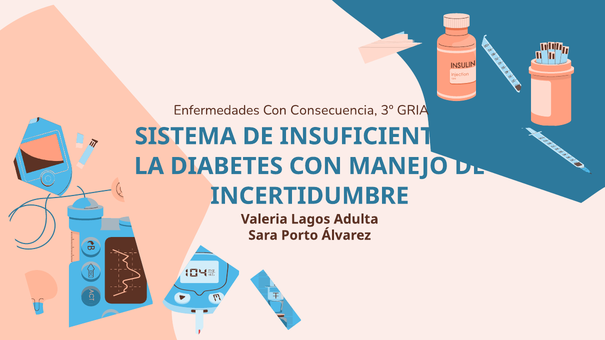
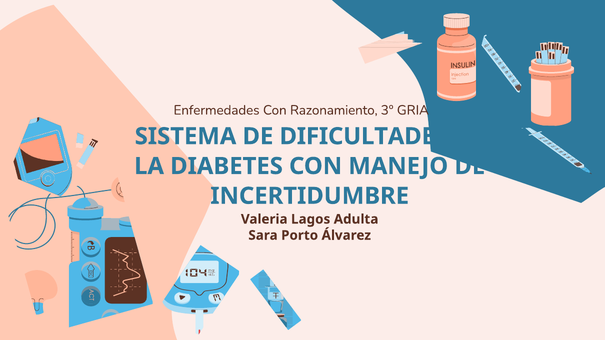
Consecuencia: Consecuencia -> Razonamiento
INSUFICIENTE: INSUFICIENTE -> DIFICULTADES
